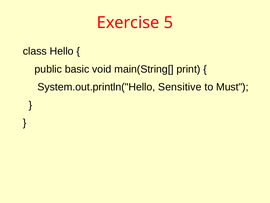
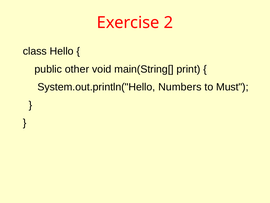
5: 5 -> 2
basic: basic -> other
Sensitive: Sensitive -> Numbers
